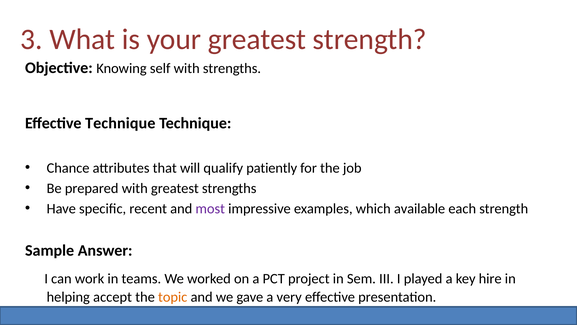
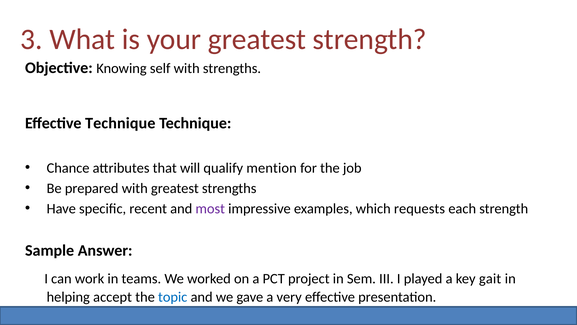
patiently: patiently -> mention
available: available -> requests
hire: hire -> gait
topic colour: orange -> blue
